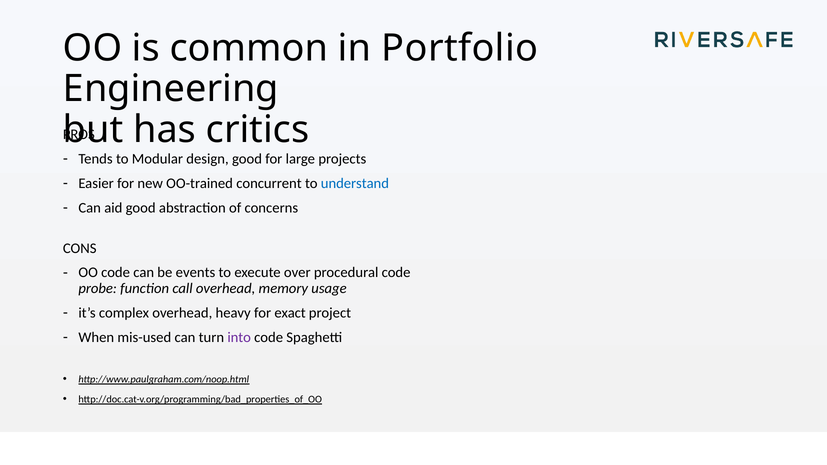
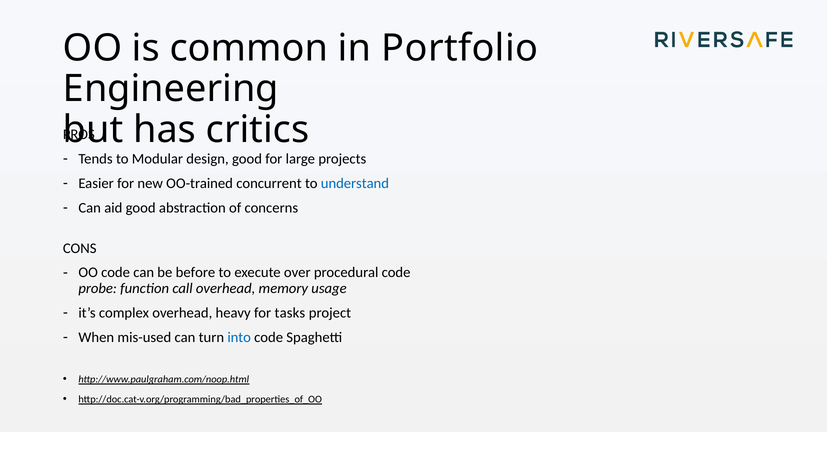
events: events -> before
exact: exact -> tasks
into colour: purple -> blue
